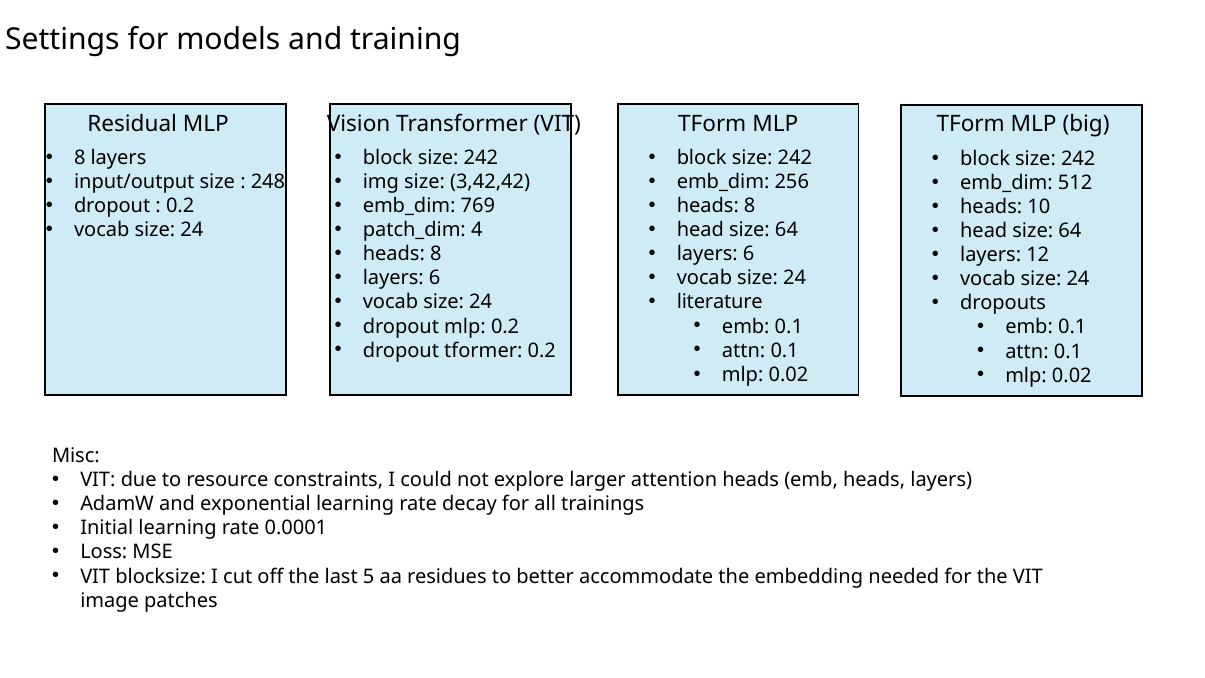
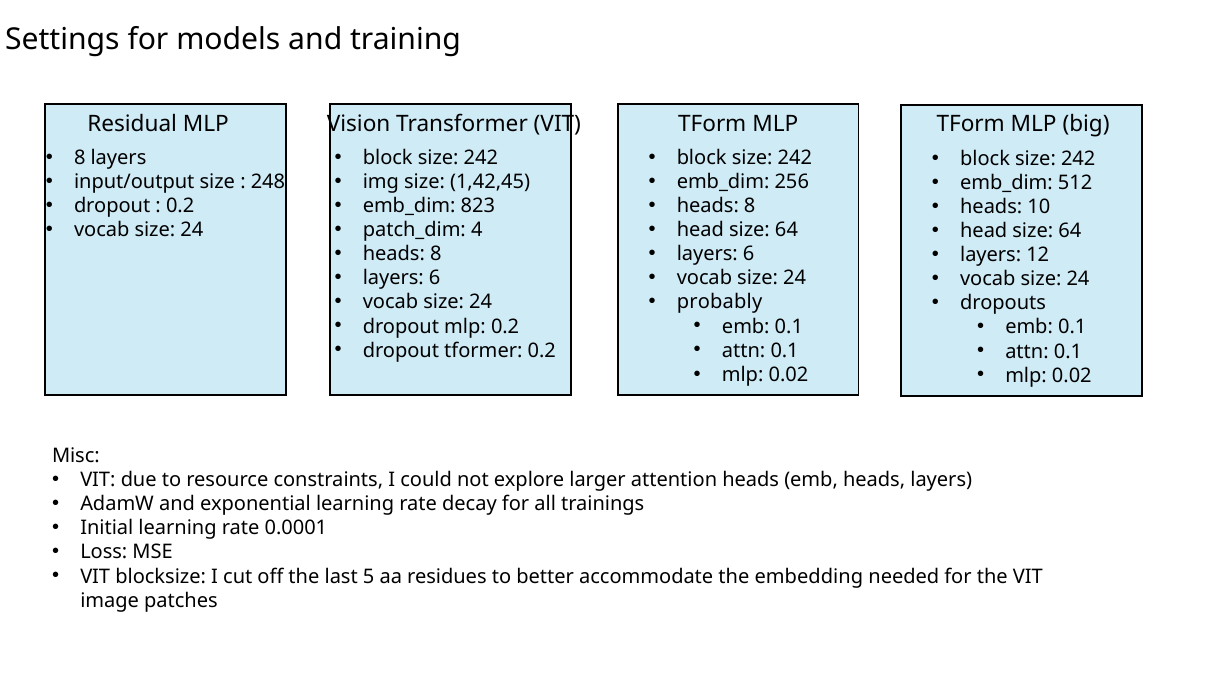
3,42,42: 3,42,42 -> 1,42,45
769: 769 -> 823
literature: literature -> probably
